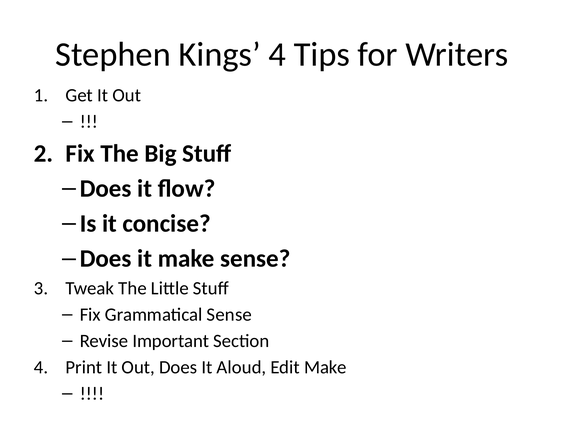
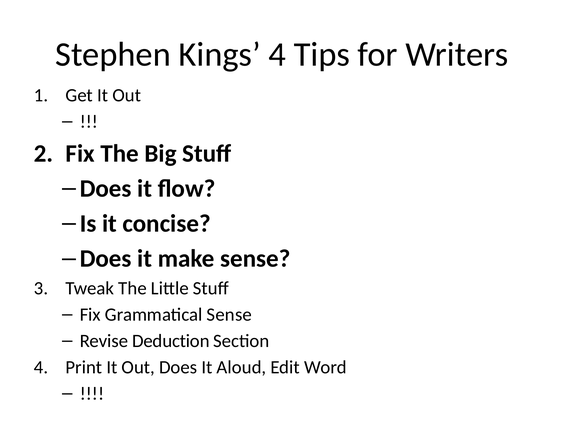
Important: Important -> Deduction
Edit Make: Make -> Word
